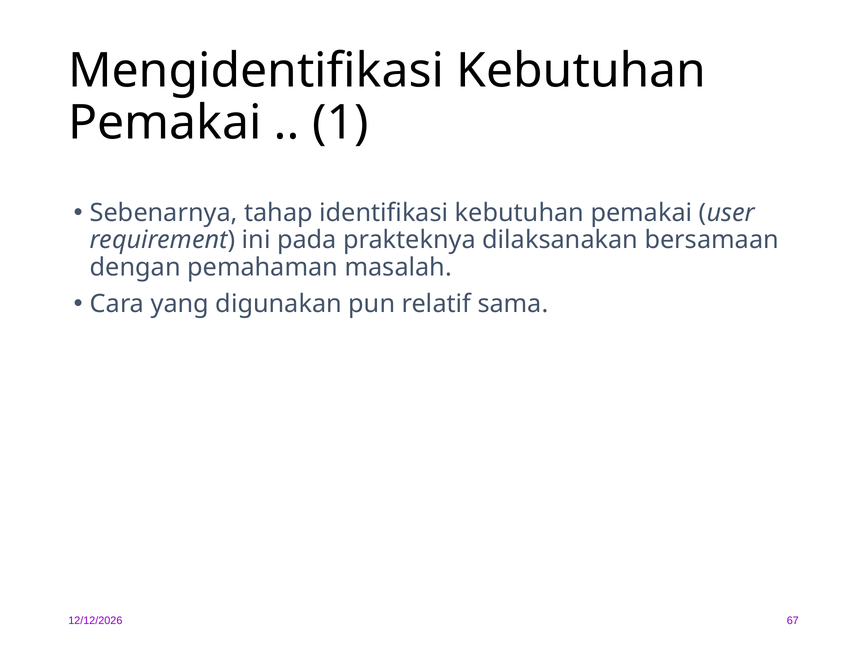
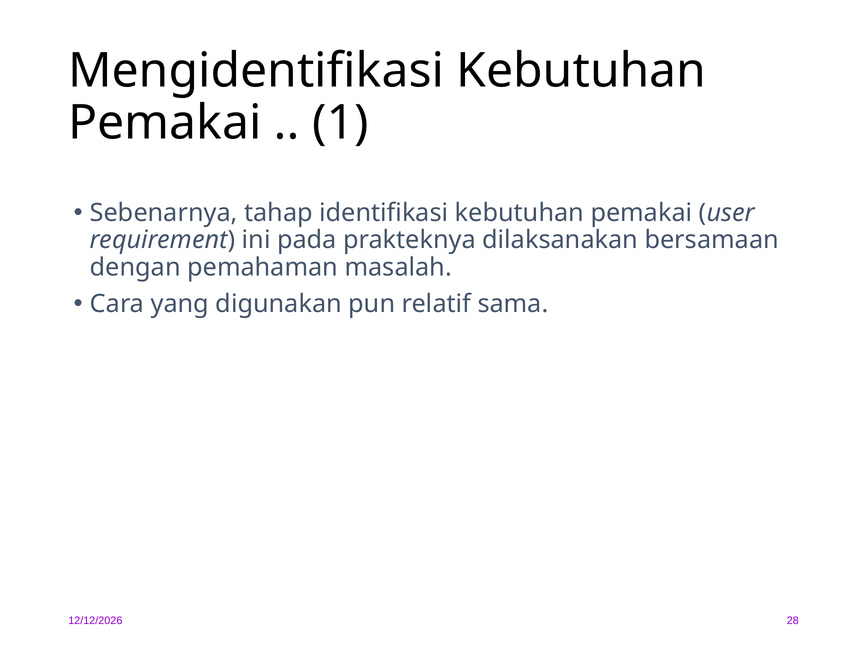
67: 67 -> 28
